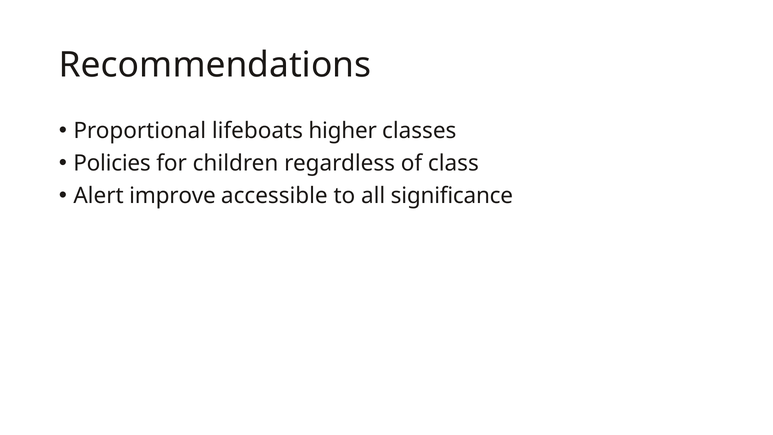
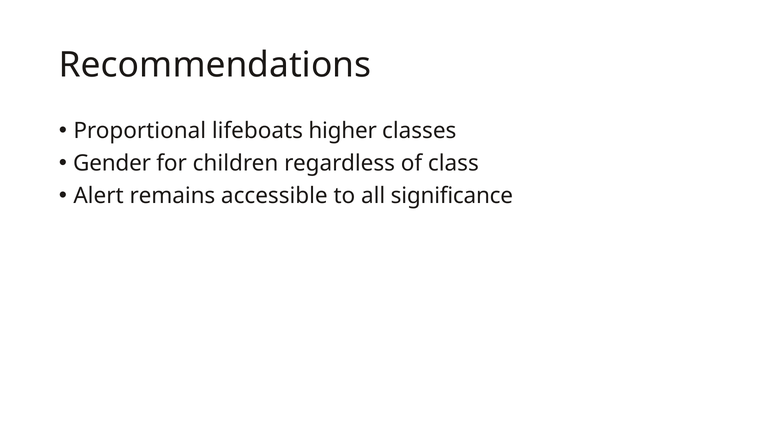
Policies: Policies -> Gender
improve: improve -> remains
